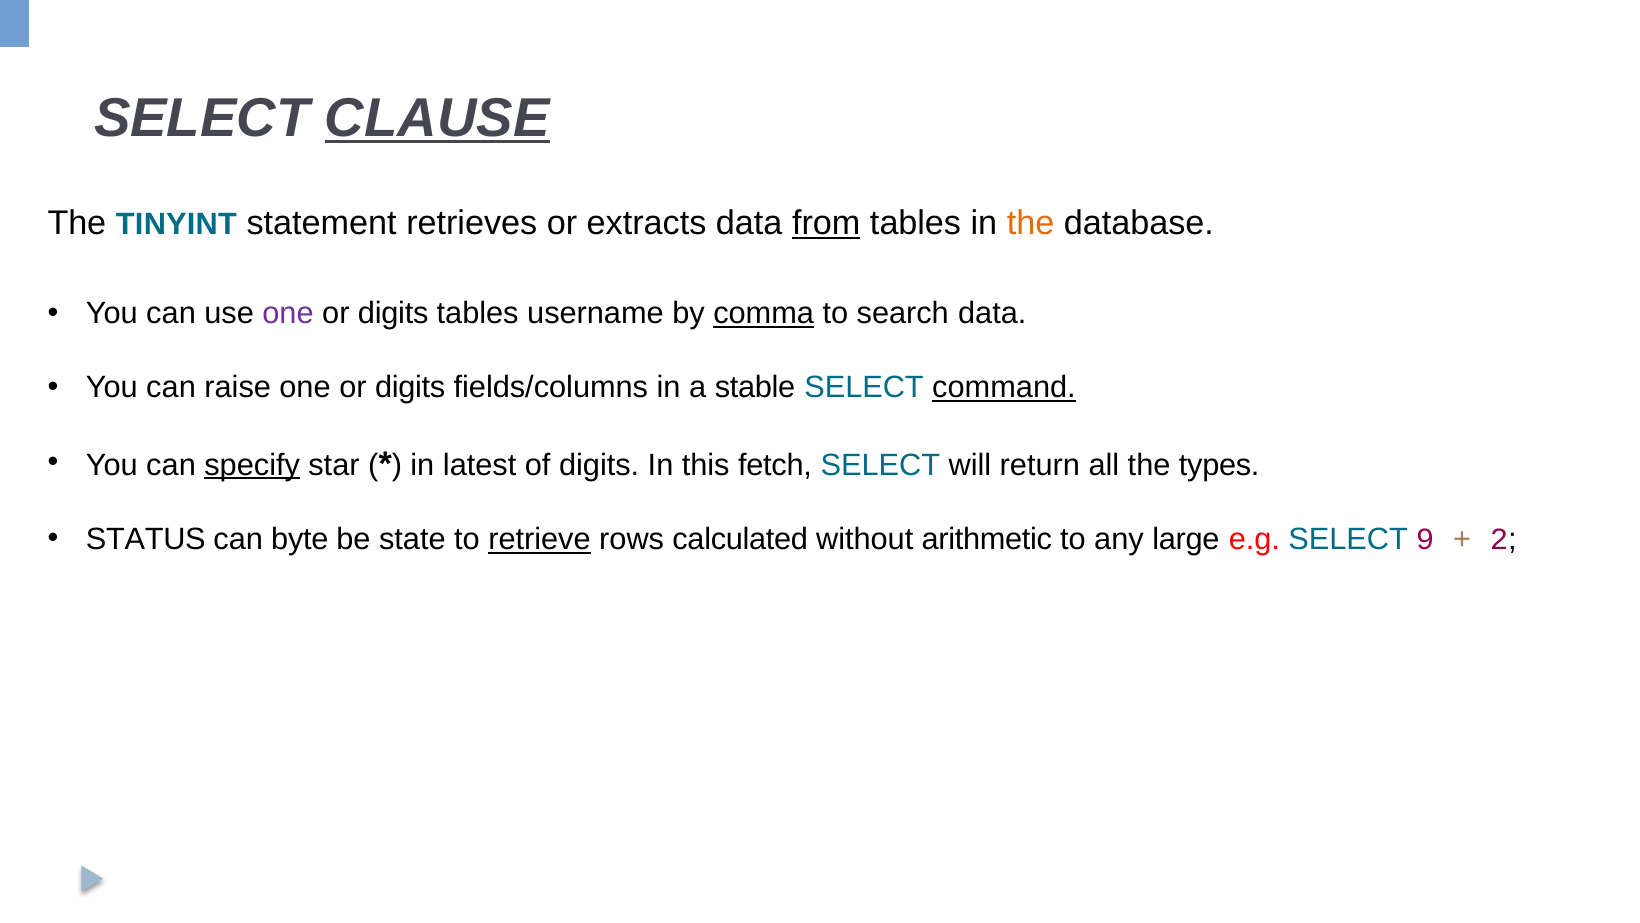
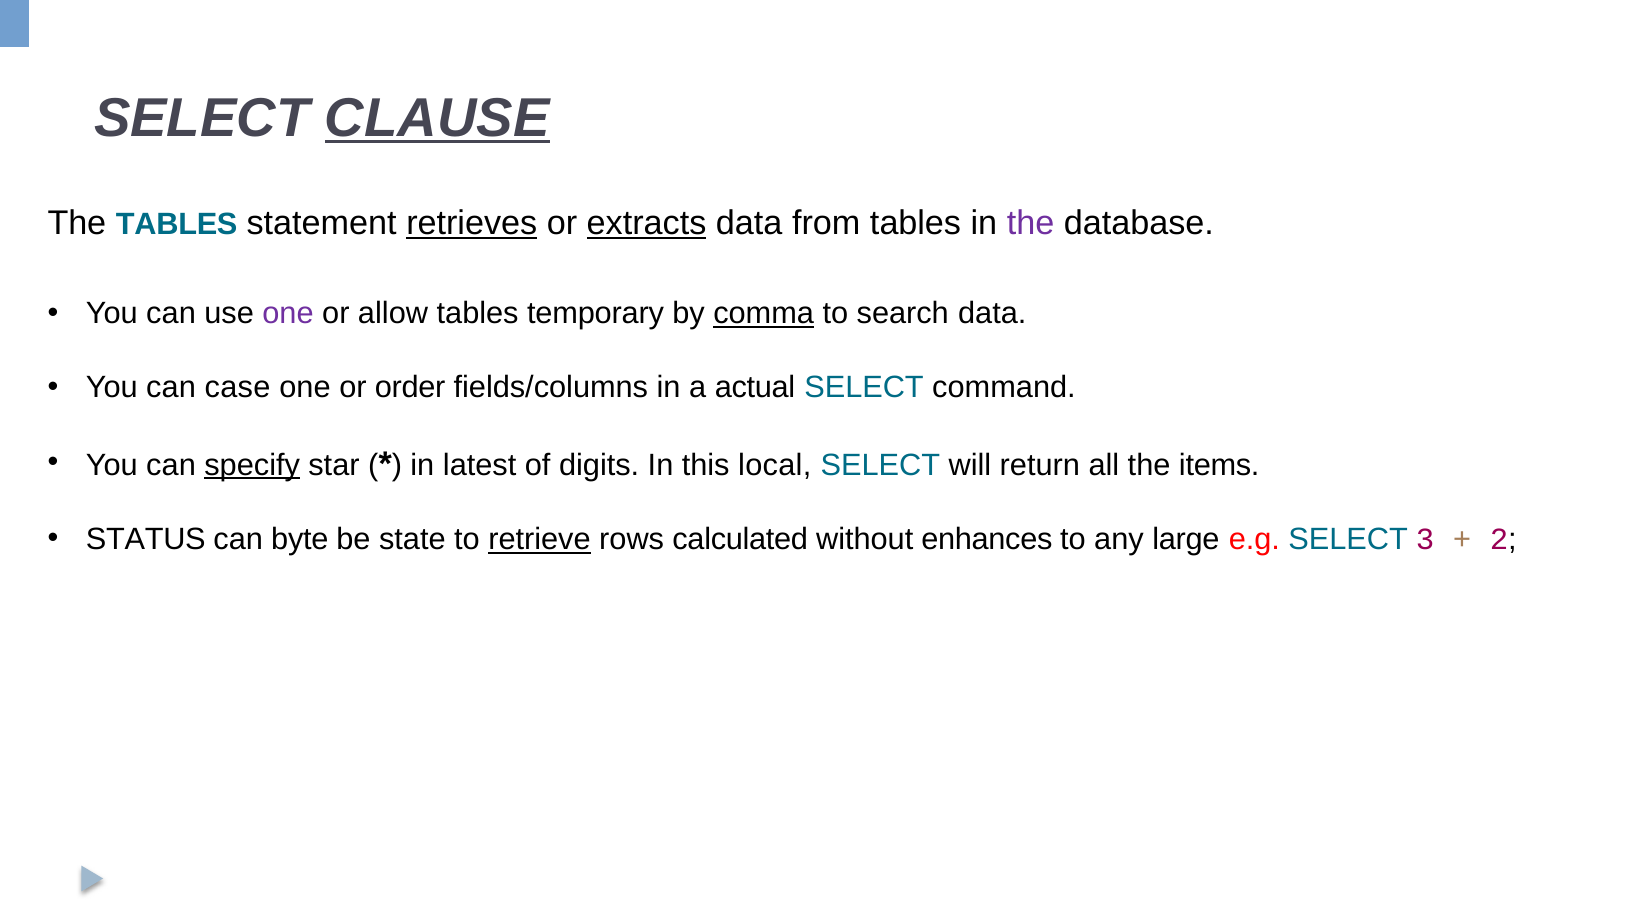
The TINYINT: TINYINT -> TABLES
retrieves underline: none -> present
extracts underline: none -> present
from underline: present -> none
the at (1031, 223) colour: orange -> purple
digits at (393, 314): digits -> allow
username: username -> temporary
raise: raise -> case
digits at (410, 387): digits -> order
stable: stable -> actual
command underline: present -> none
fetch: fetch -> local
types: types -> items
arithmetic: arithmetic -> enhances
9: 9 -> 3
